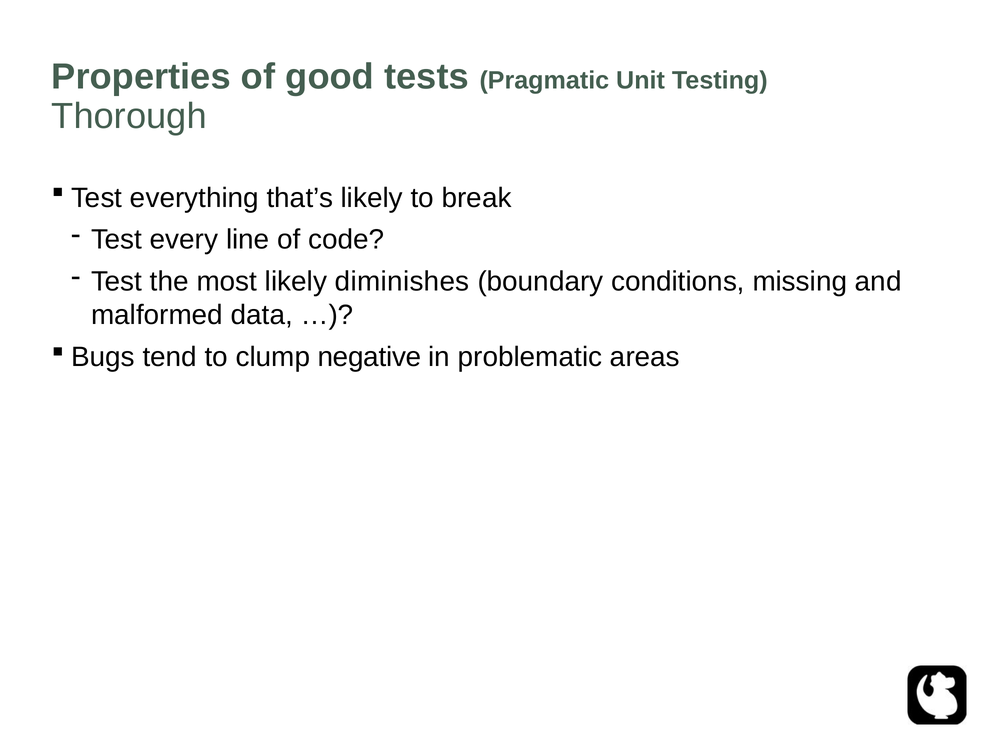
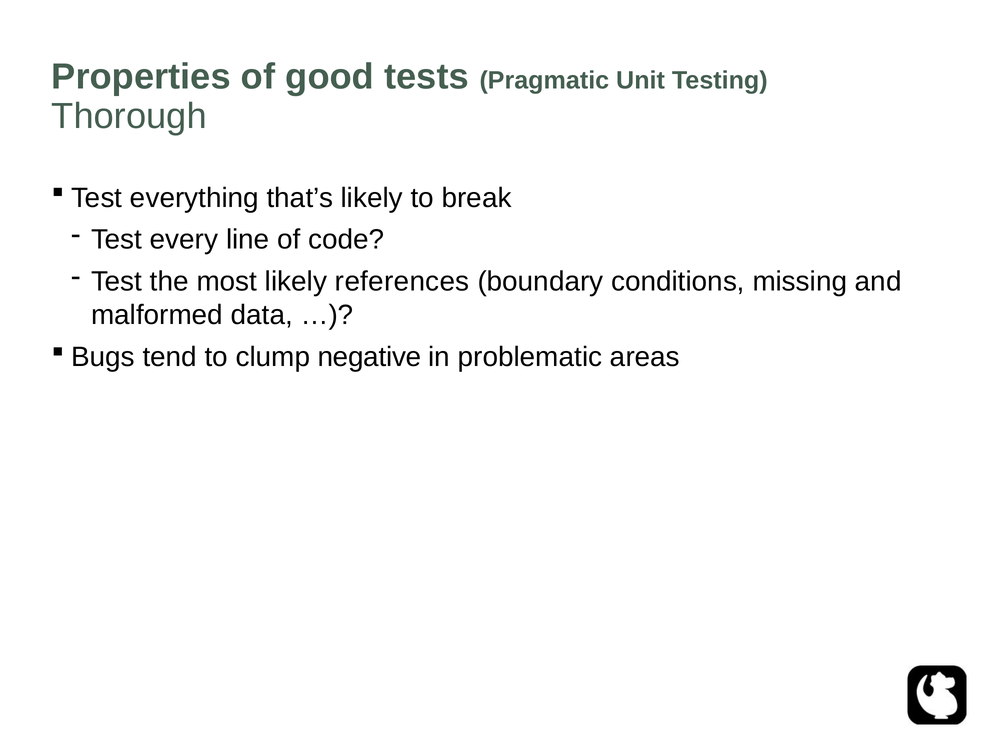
diminishes: diminishes -> references
